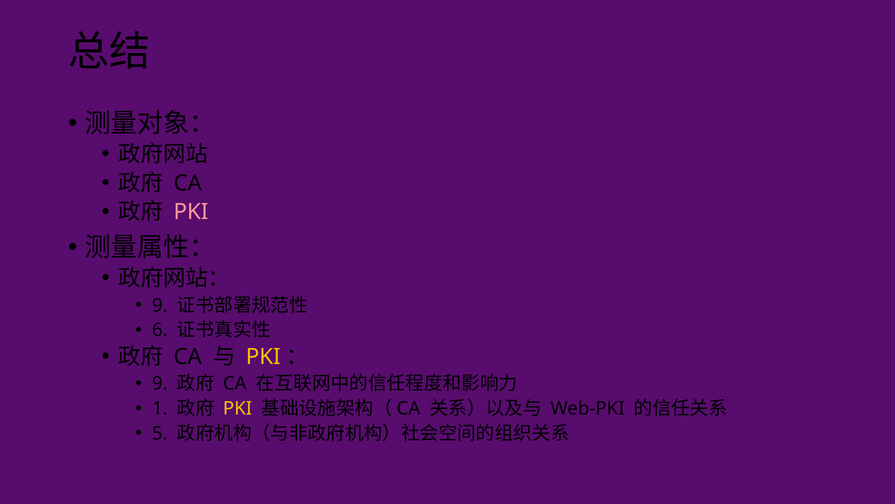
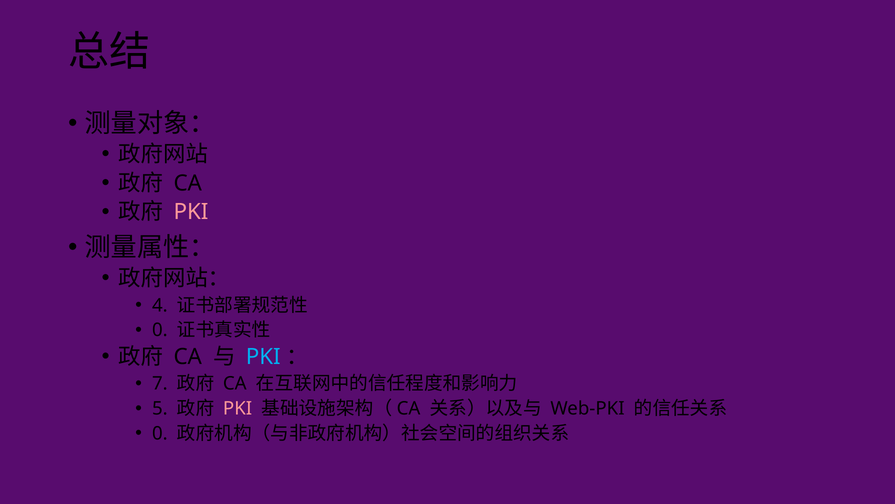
9 at (160, 305): 9 -> 4
6 at (160, 330): 6 -> 0
PKI at (263, 357) colour: yellow -> light blue
9 at (160, 383): 9 -> 7
1: 1 -> 5
PKI at (238, 408) colour: yellow -> pink
5 at (160, 433): 5 -> 0
